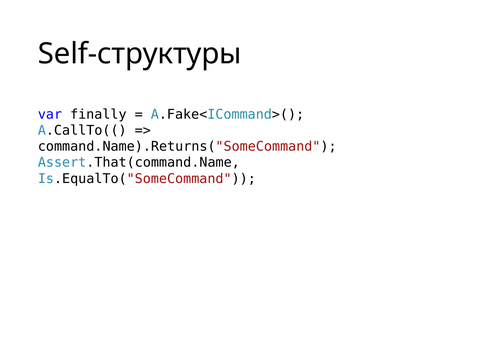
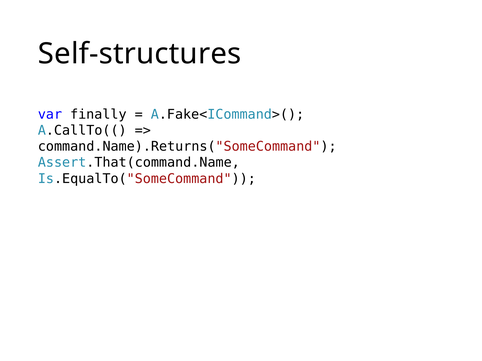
Self-структуры: Self-структуры -> Self-structures
